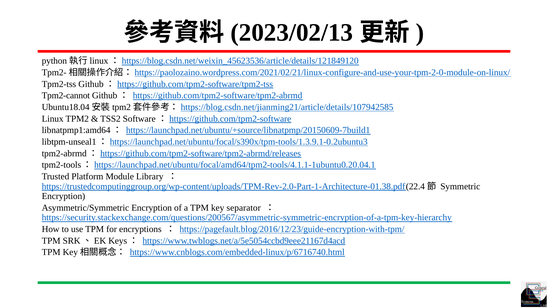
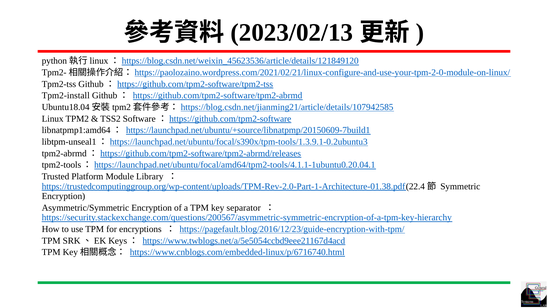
Tpm2-cannot: Tpm2-cannot -> Tpm2-install
